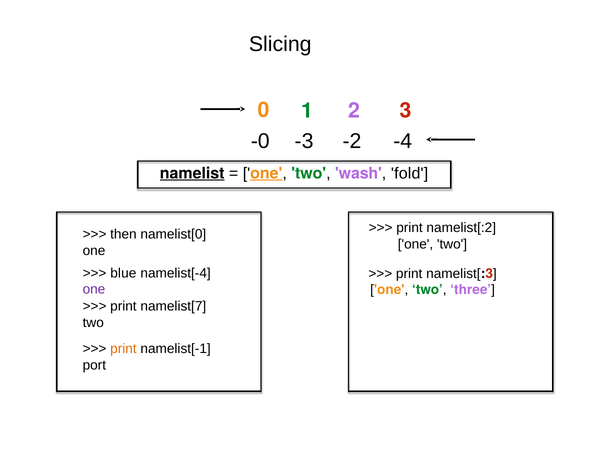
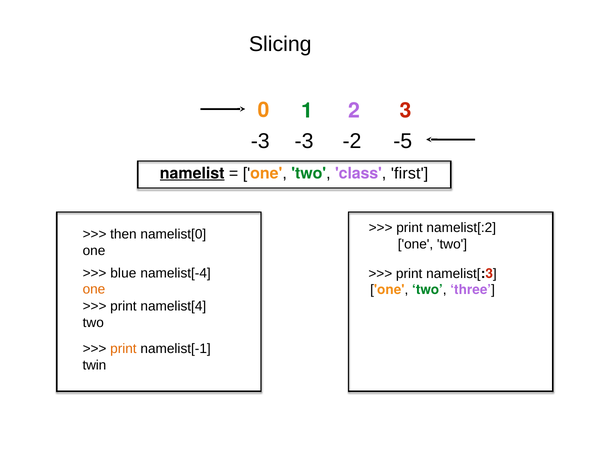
-0 at (260, 141): -0 -> -3
-4: -4 -> -5
one at (266, 173) underline: present -> none
wash: wash -> class
fold: fold -> first
one at (94, 289) colour: purple -> orange
namelist[7: namelist[7 -> namelist[4
port: port -> twin
